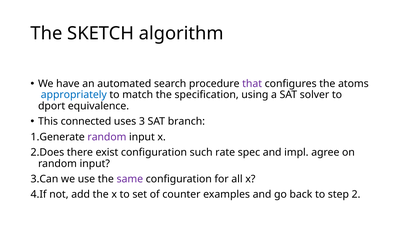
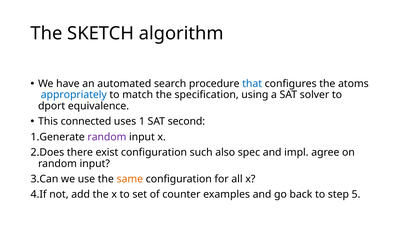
that colour: purple -> blue
3: 3 -> 1
branch: branch -> second
rate: rate -> also
same colour: purple -> orange
2: 2 -> 5
